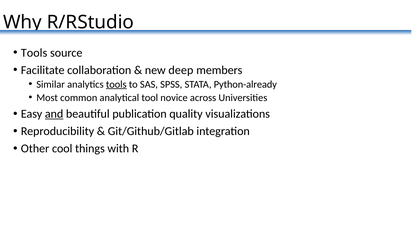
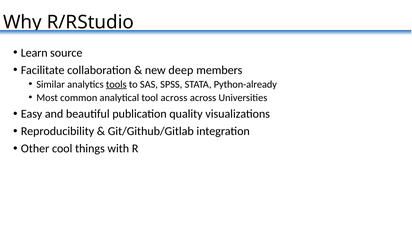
Tools at (34, 53): Tools -> Learn
tool novice: novice -> across
and underline: present -> none
